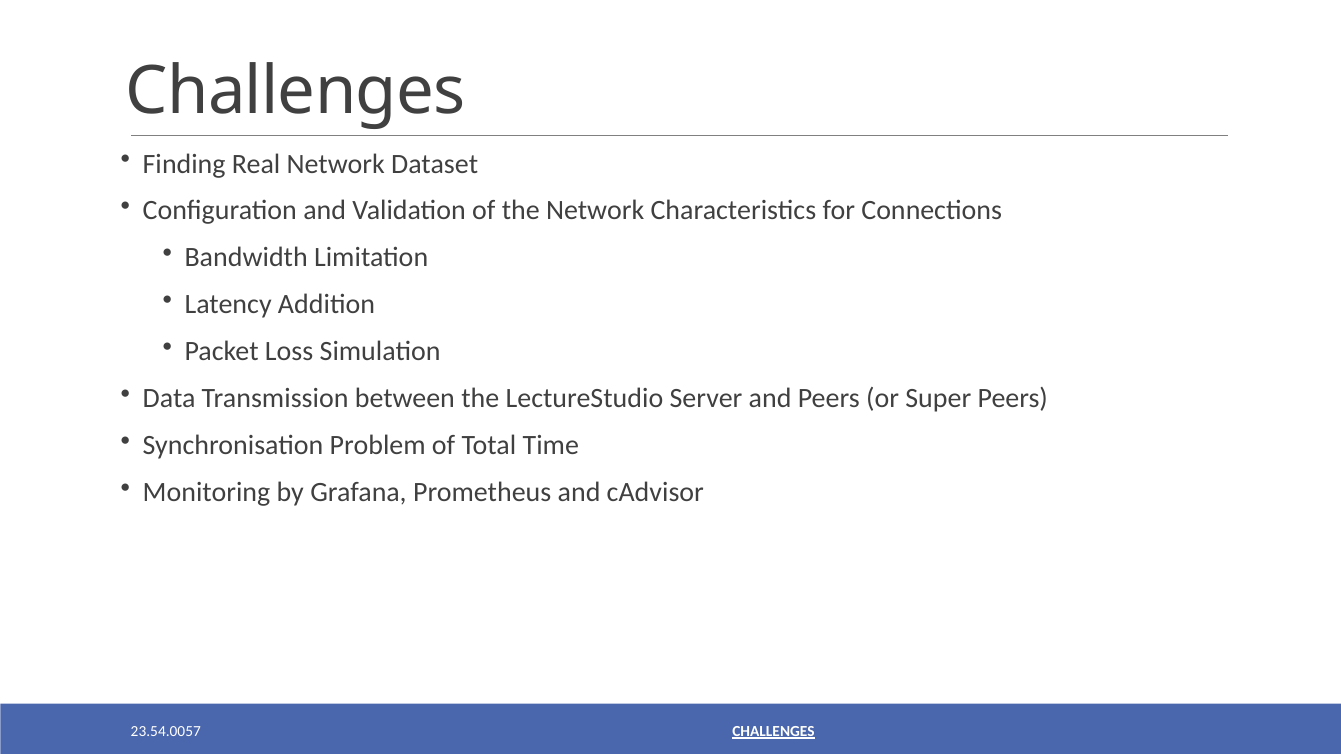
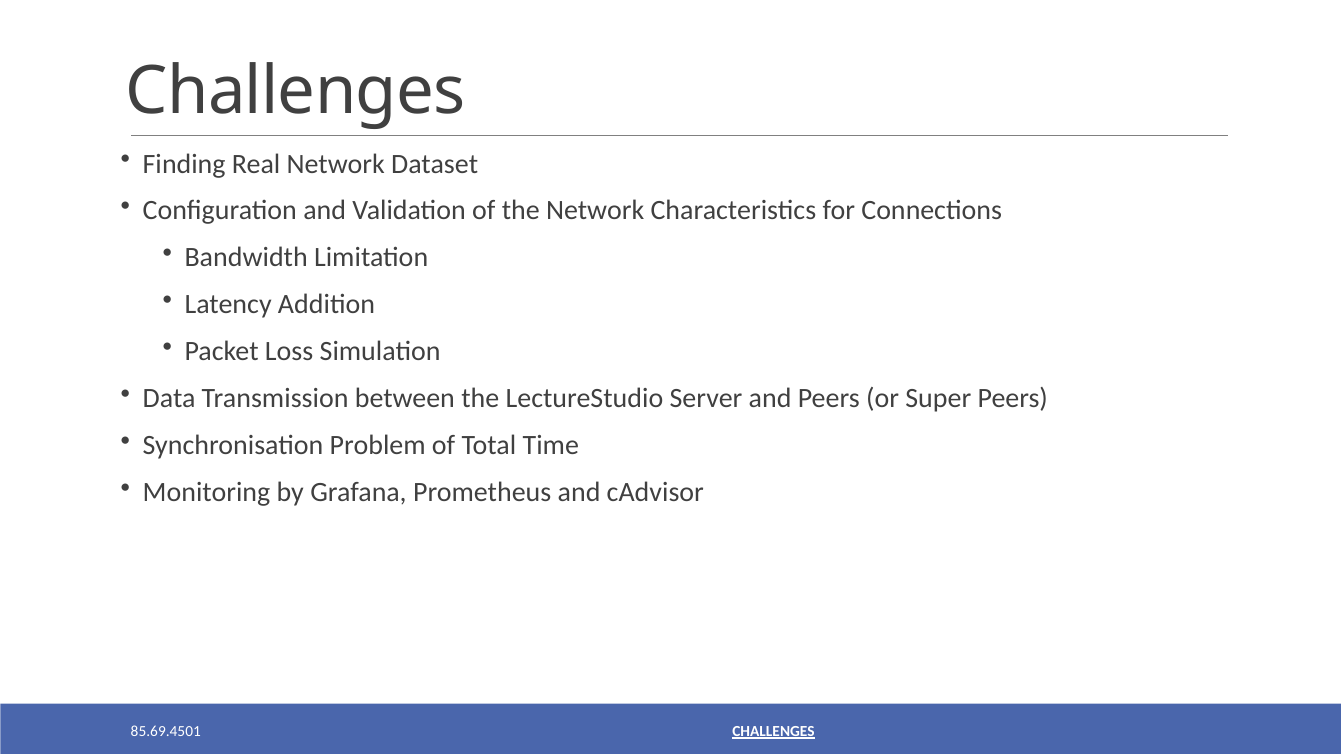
23.54.0057: 23.54.0057 -> 85.69.4501
